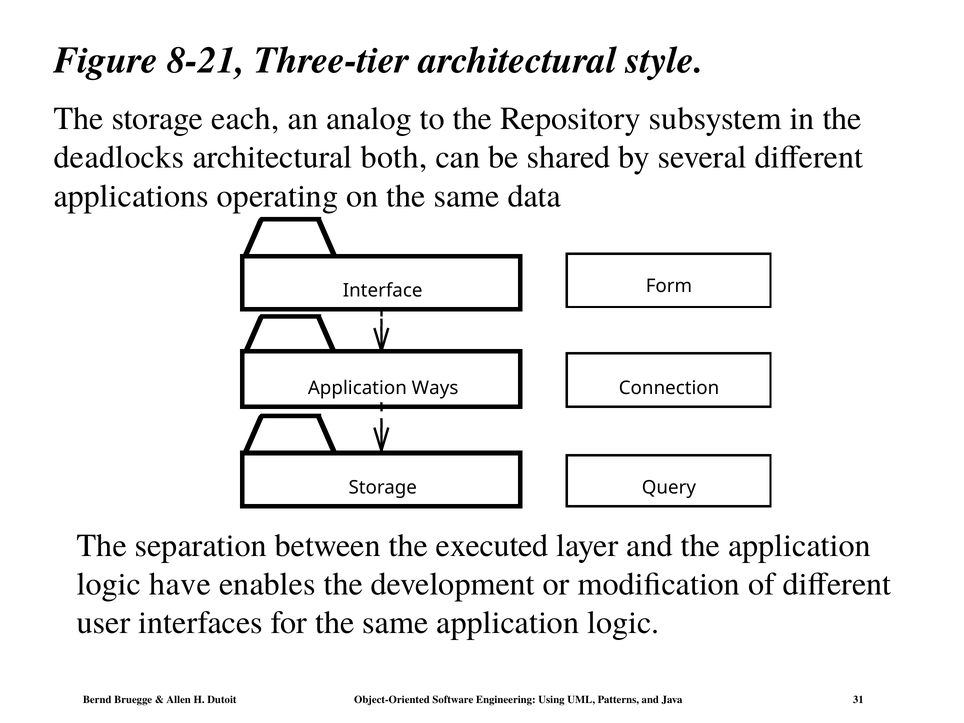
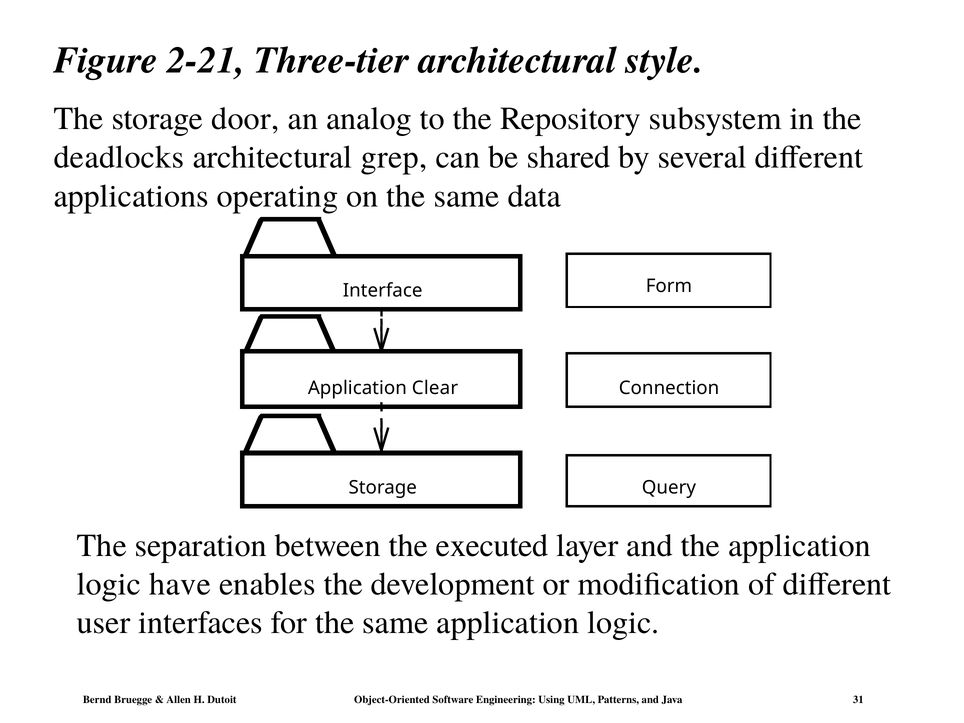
8-21: 8-21 -> 2-21
each: each -> door
both: both -> grep
Ways: Ways -> Clear
